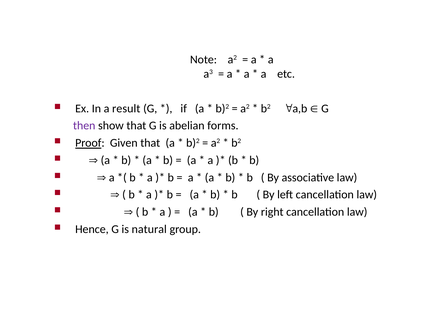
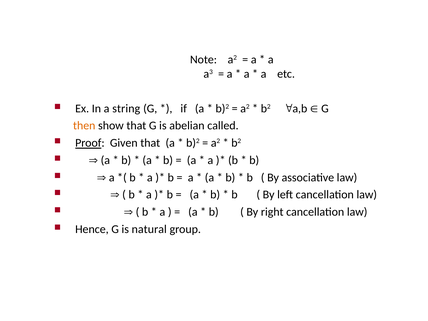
result: result -> string
then colour: purple -> orange
forms: forms -> called
